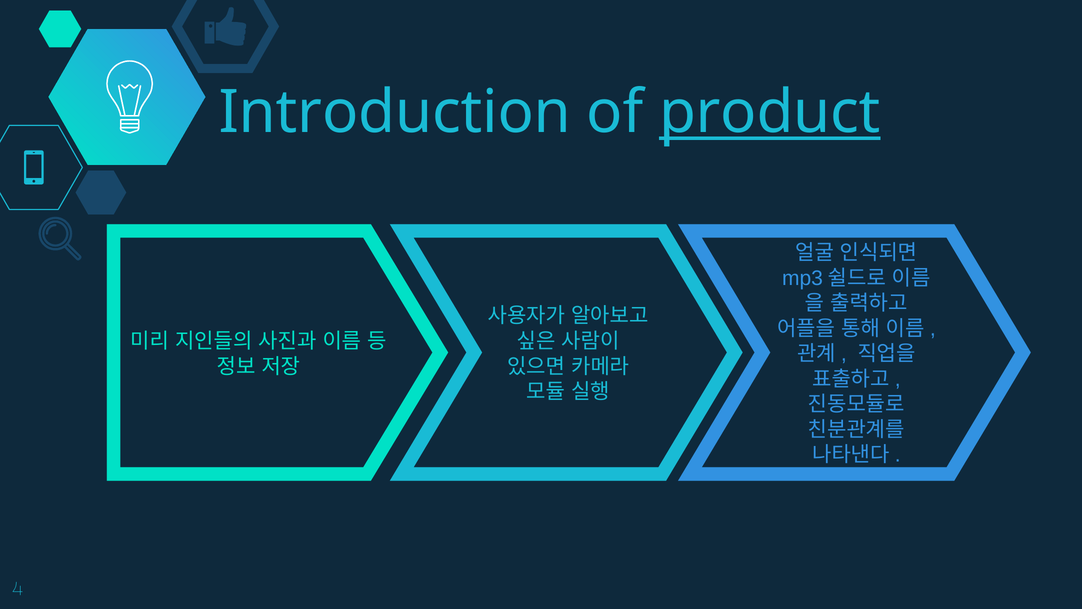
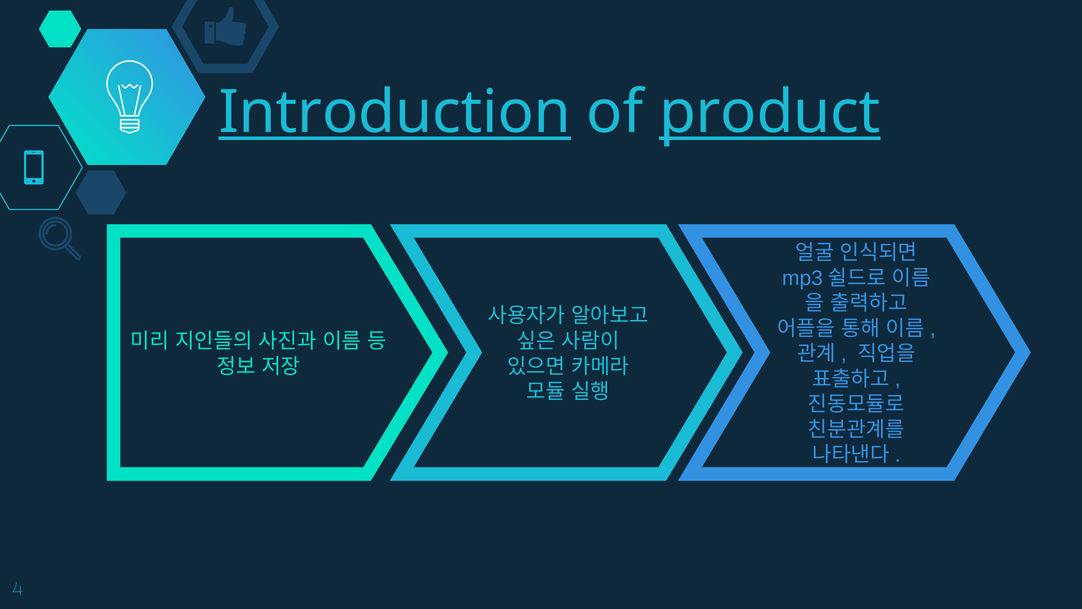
Introduction underline: none -> present
